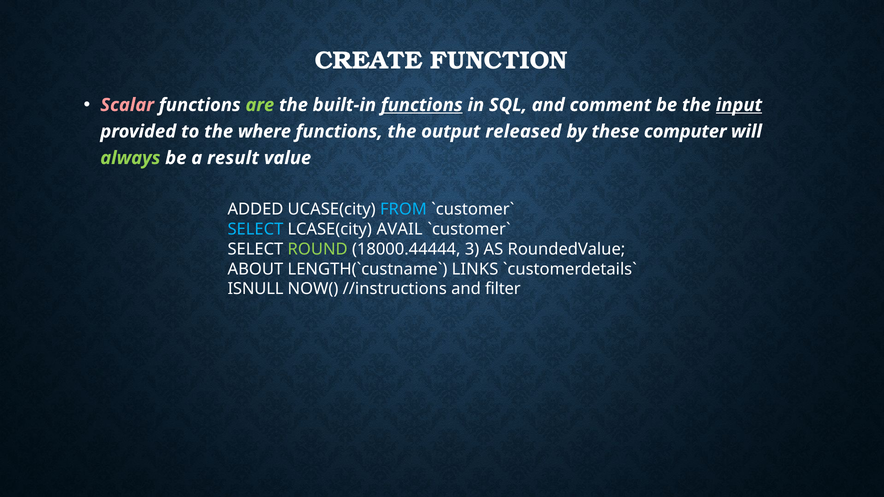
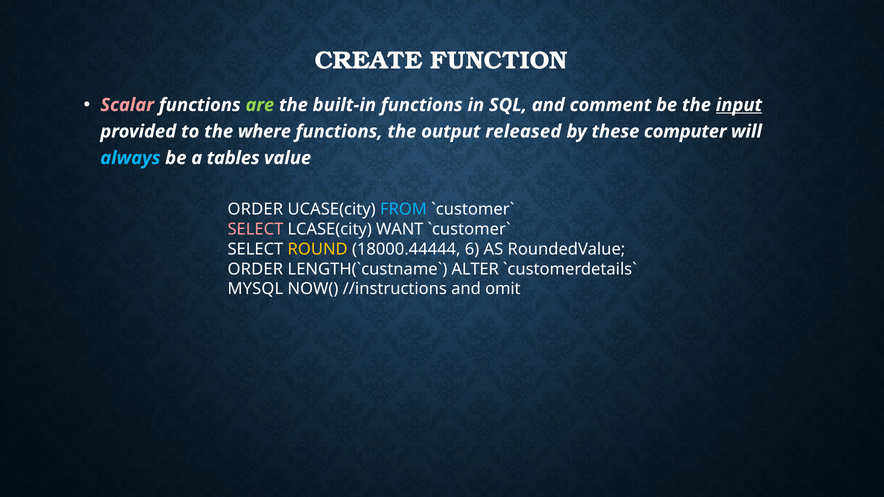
functions at (422, 105) underline: present -> none
always colour: light green -> light blue
result: result -> tables
ADDED at (255, 210): ADDED -> ORDER
SELECT at (255, 229) colour: light blue -> pink
AVAIL: AVAIL -> WANT
ROUND colour: light green -> yellow
3: 3 -> 6
ABOUT at (255, 269): ABOUT -> ORDER
LINKS: LINKS -> ALTER
ISNULL: ISNULL -> MYSQL
filter: filter -> omit
